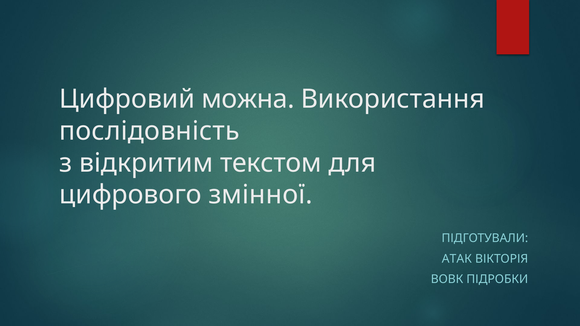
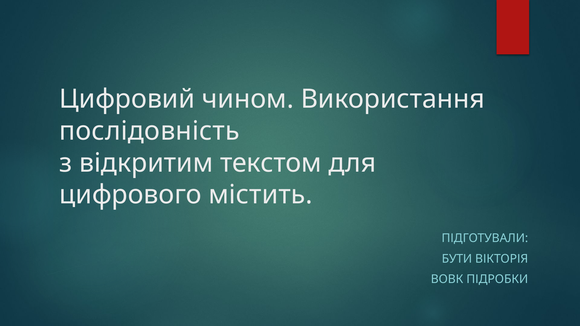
можна: можна -> чином
змінної: змінної -> містить
АТАК: АТАК -> БУТИ
